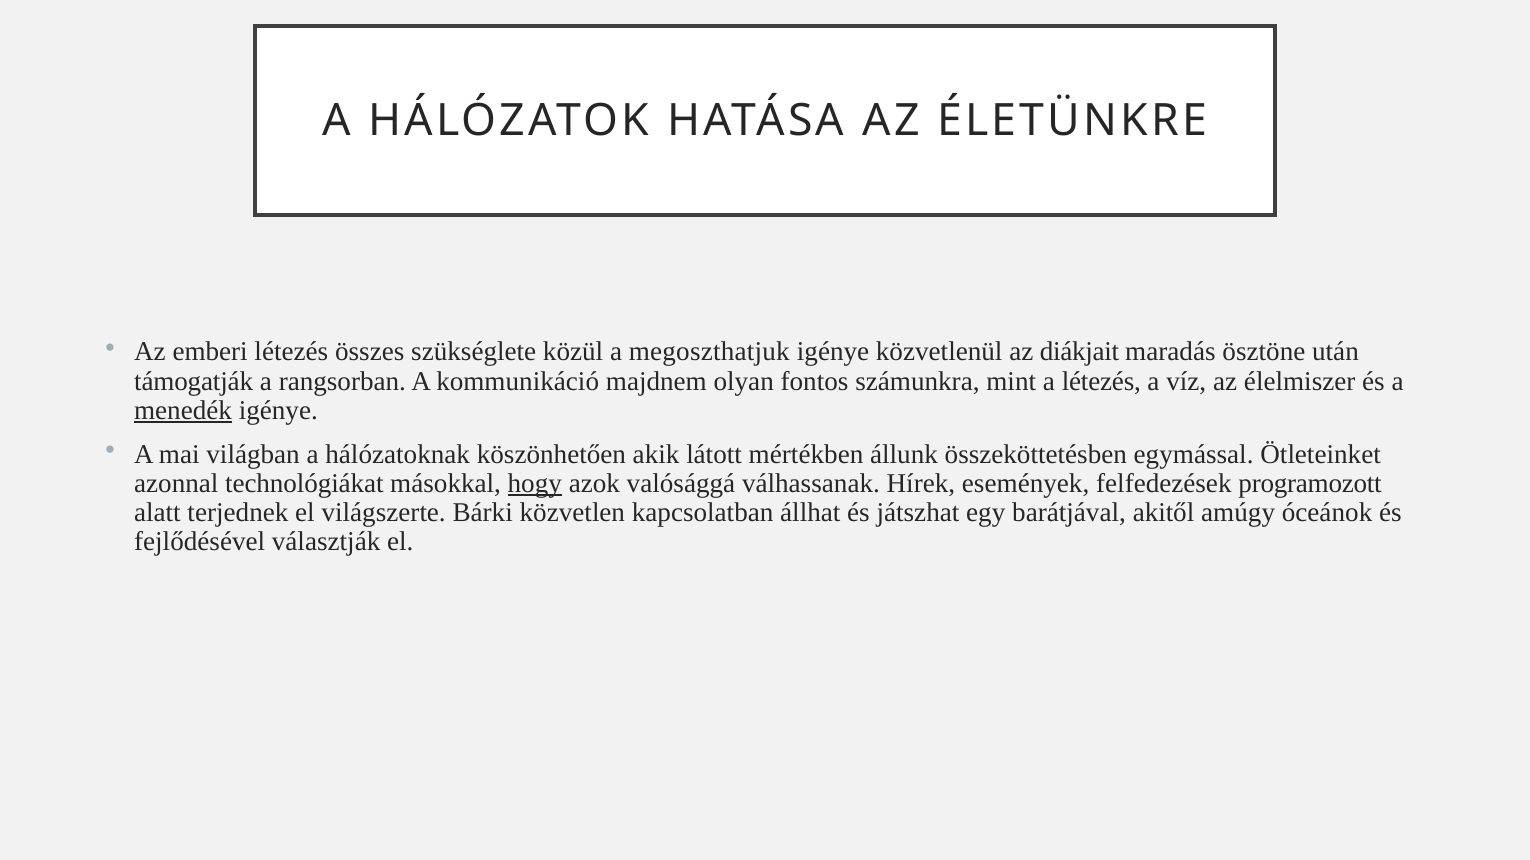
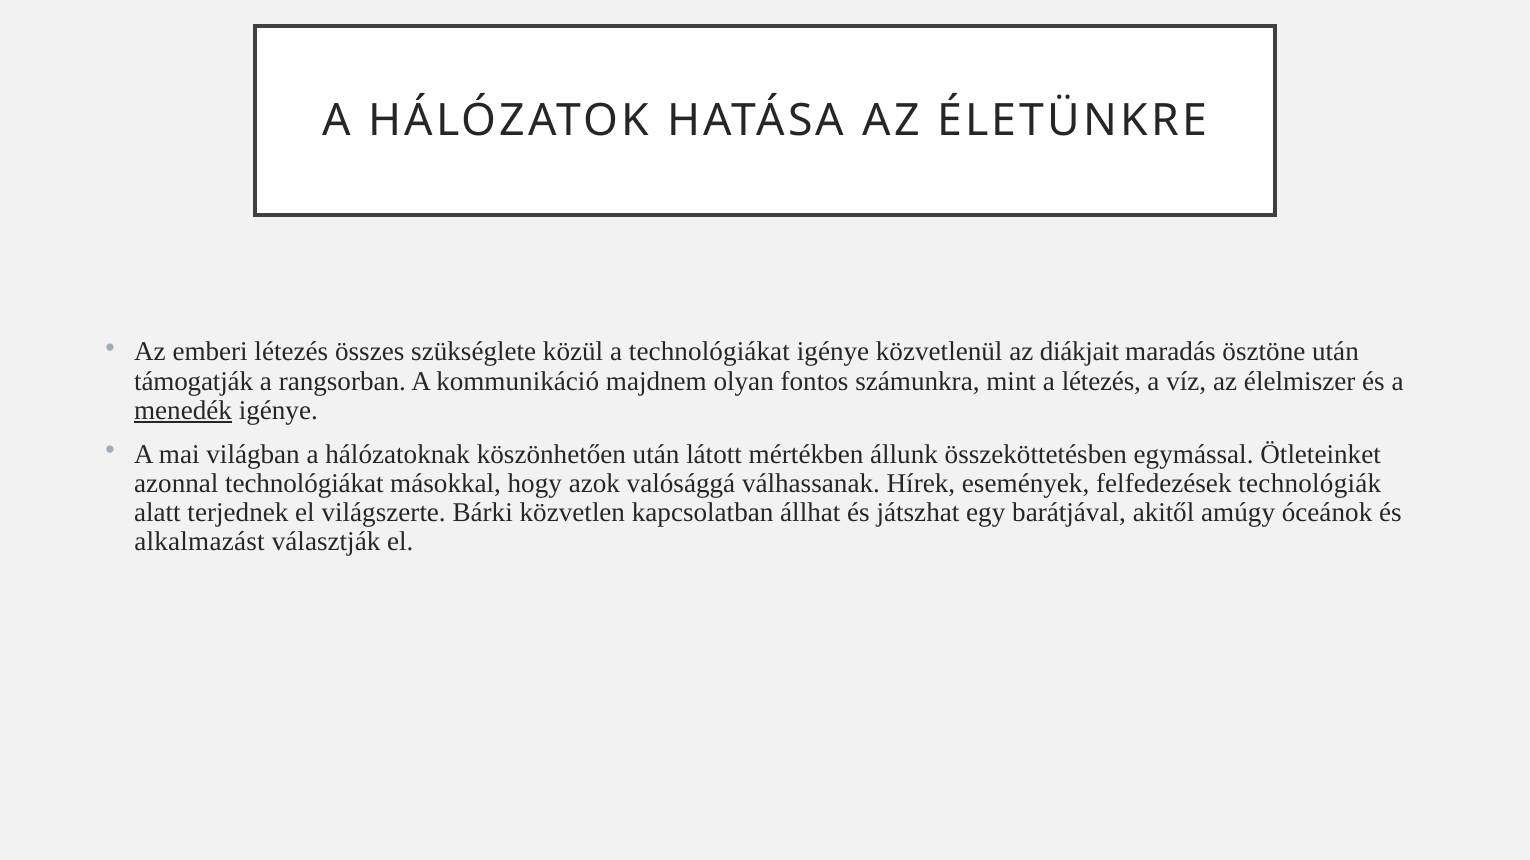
a megoszthatjuk: megoszthatjuk -> technológiákat
köszönhetően akik: akik -> után
hogy underline: present -> none
programozott: programozott -> technológiák
fejlődésével: fejlődésével -> alkalmazást
